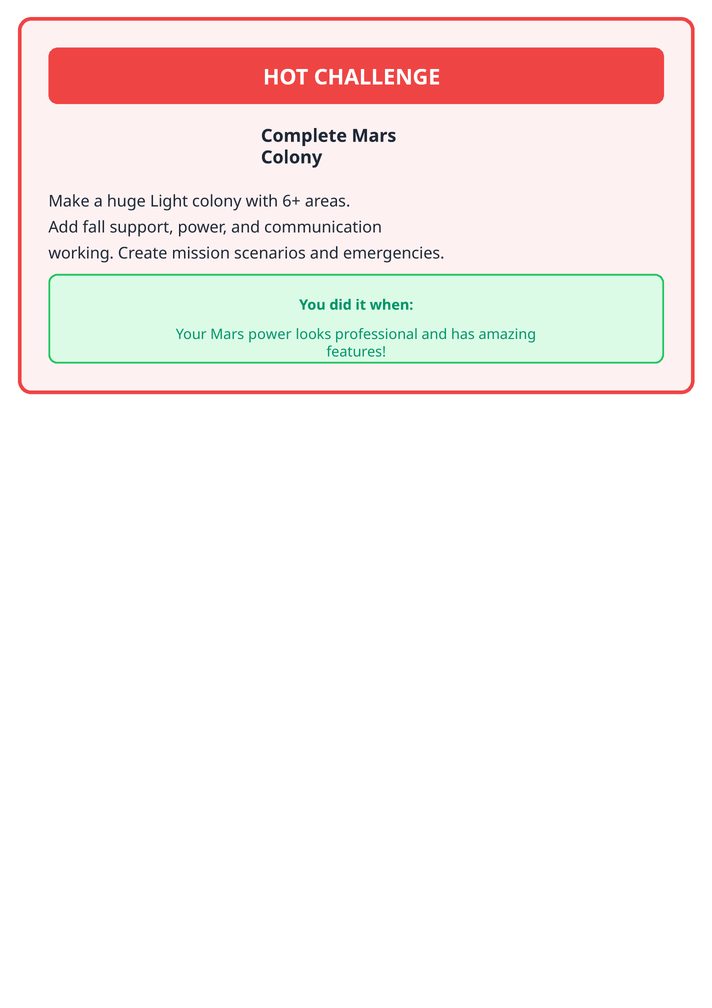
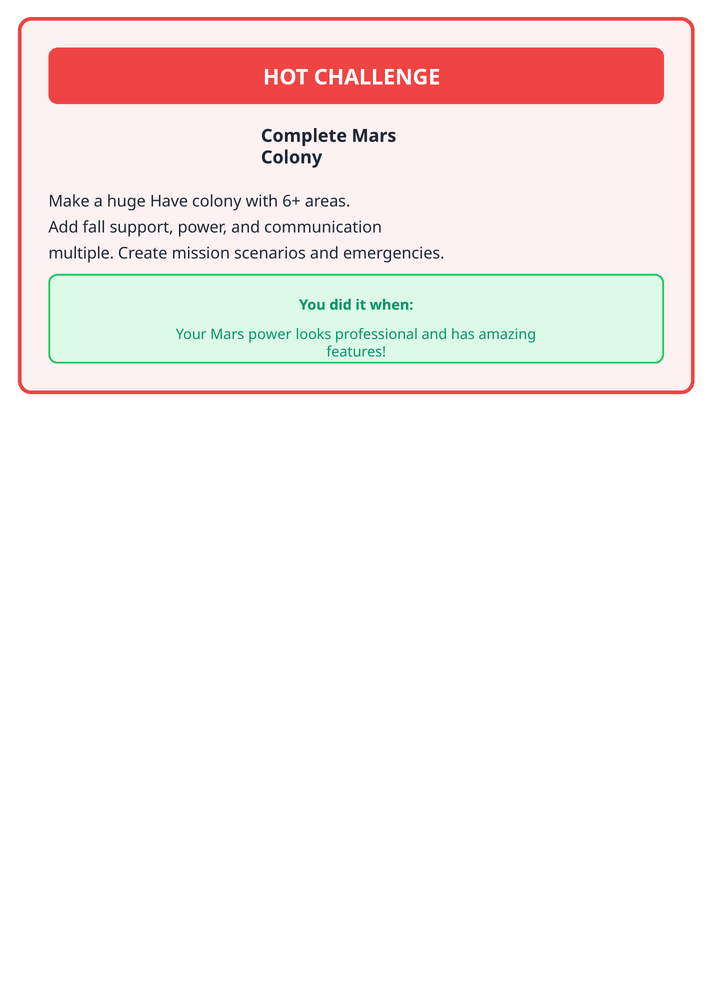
Light: Light -> Have
working: working -> multiple
